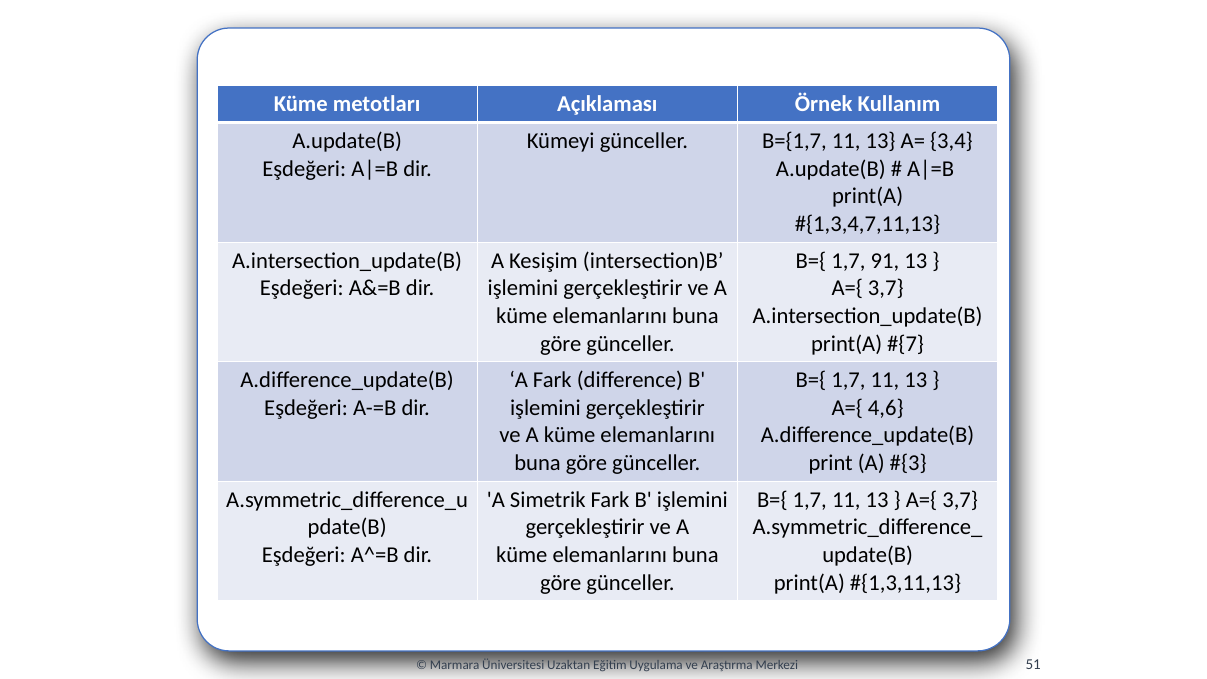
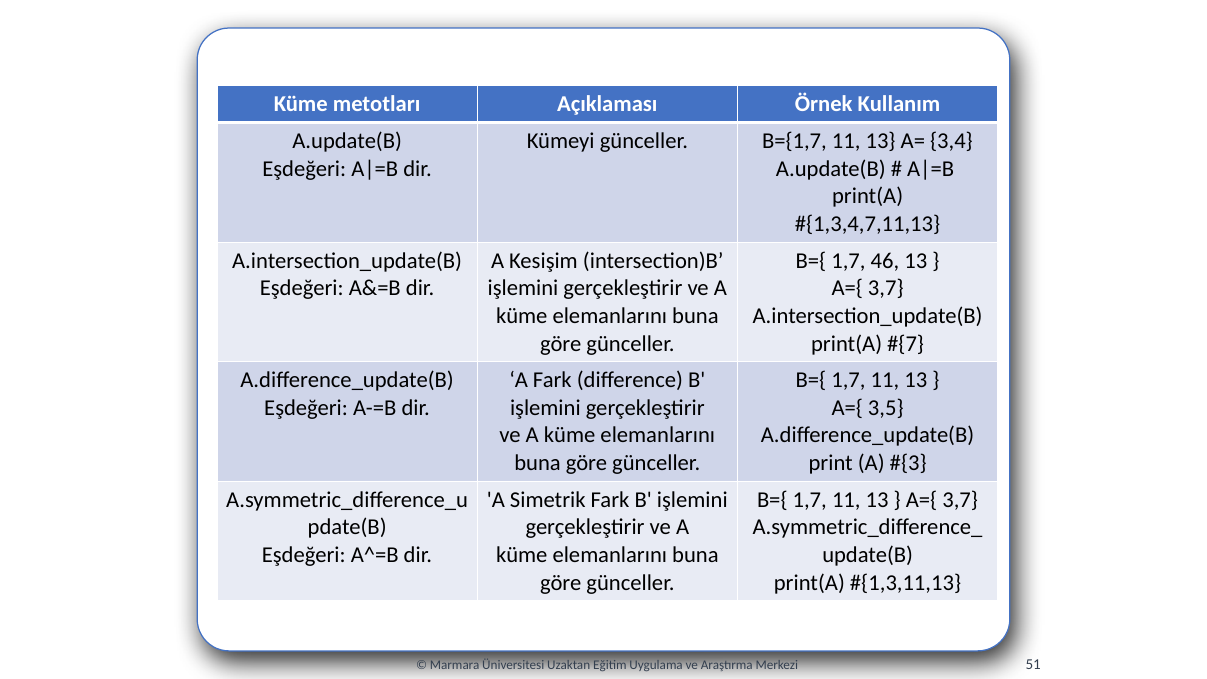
91: 91 -> 46
4,6: 4,6 -> 3,5
